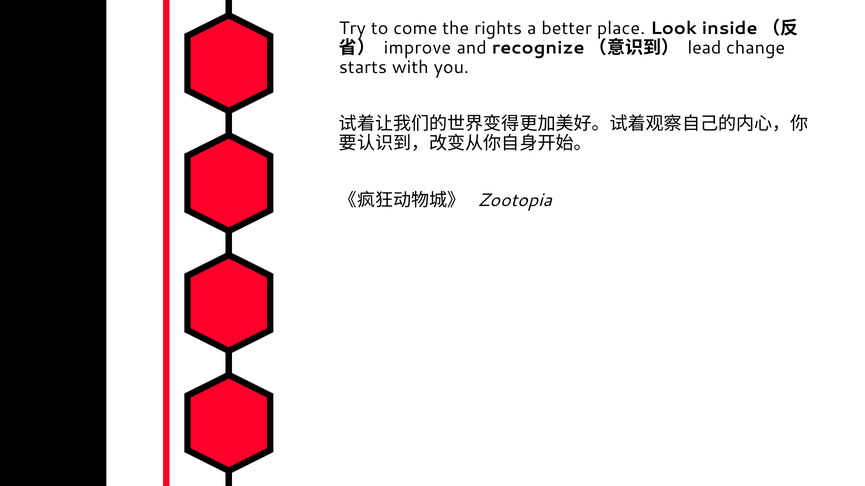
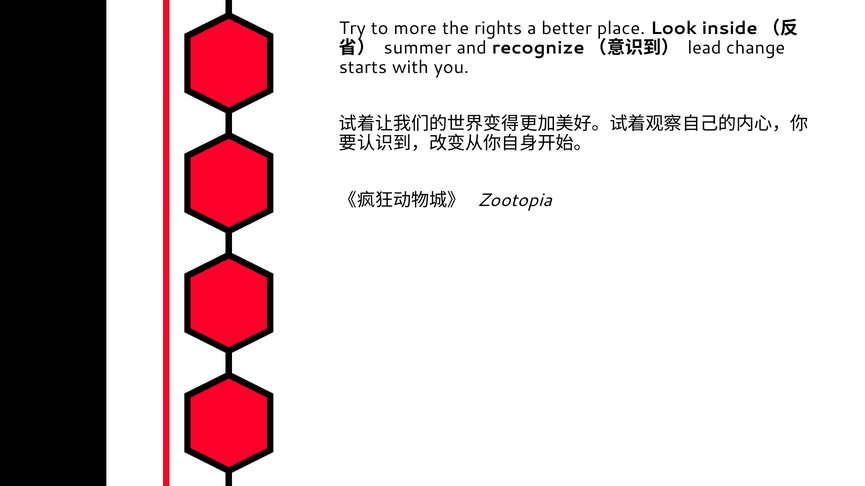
come: come -> more
improve: improve -> summer
